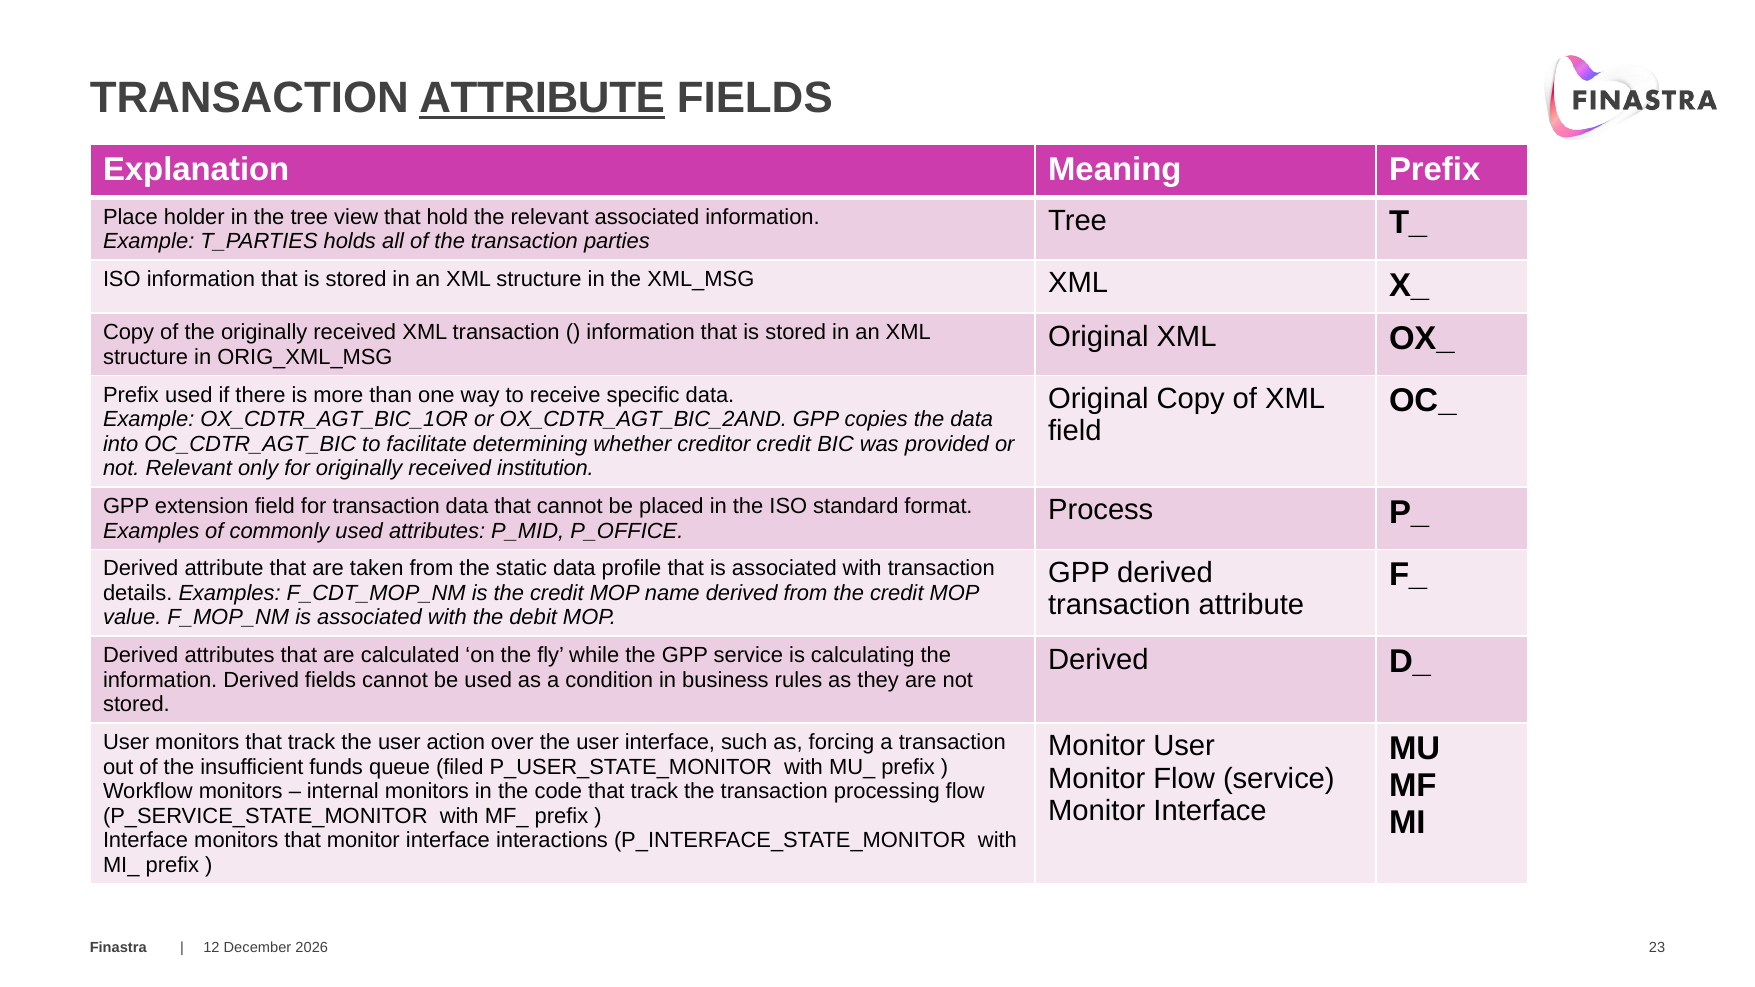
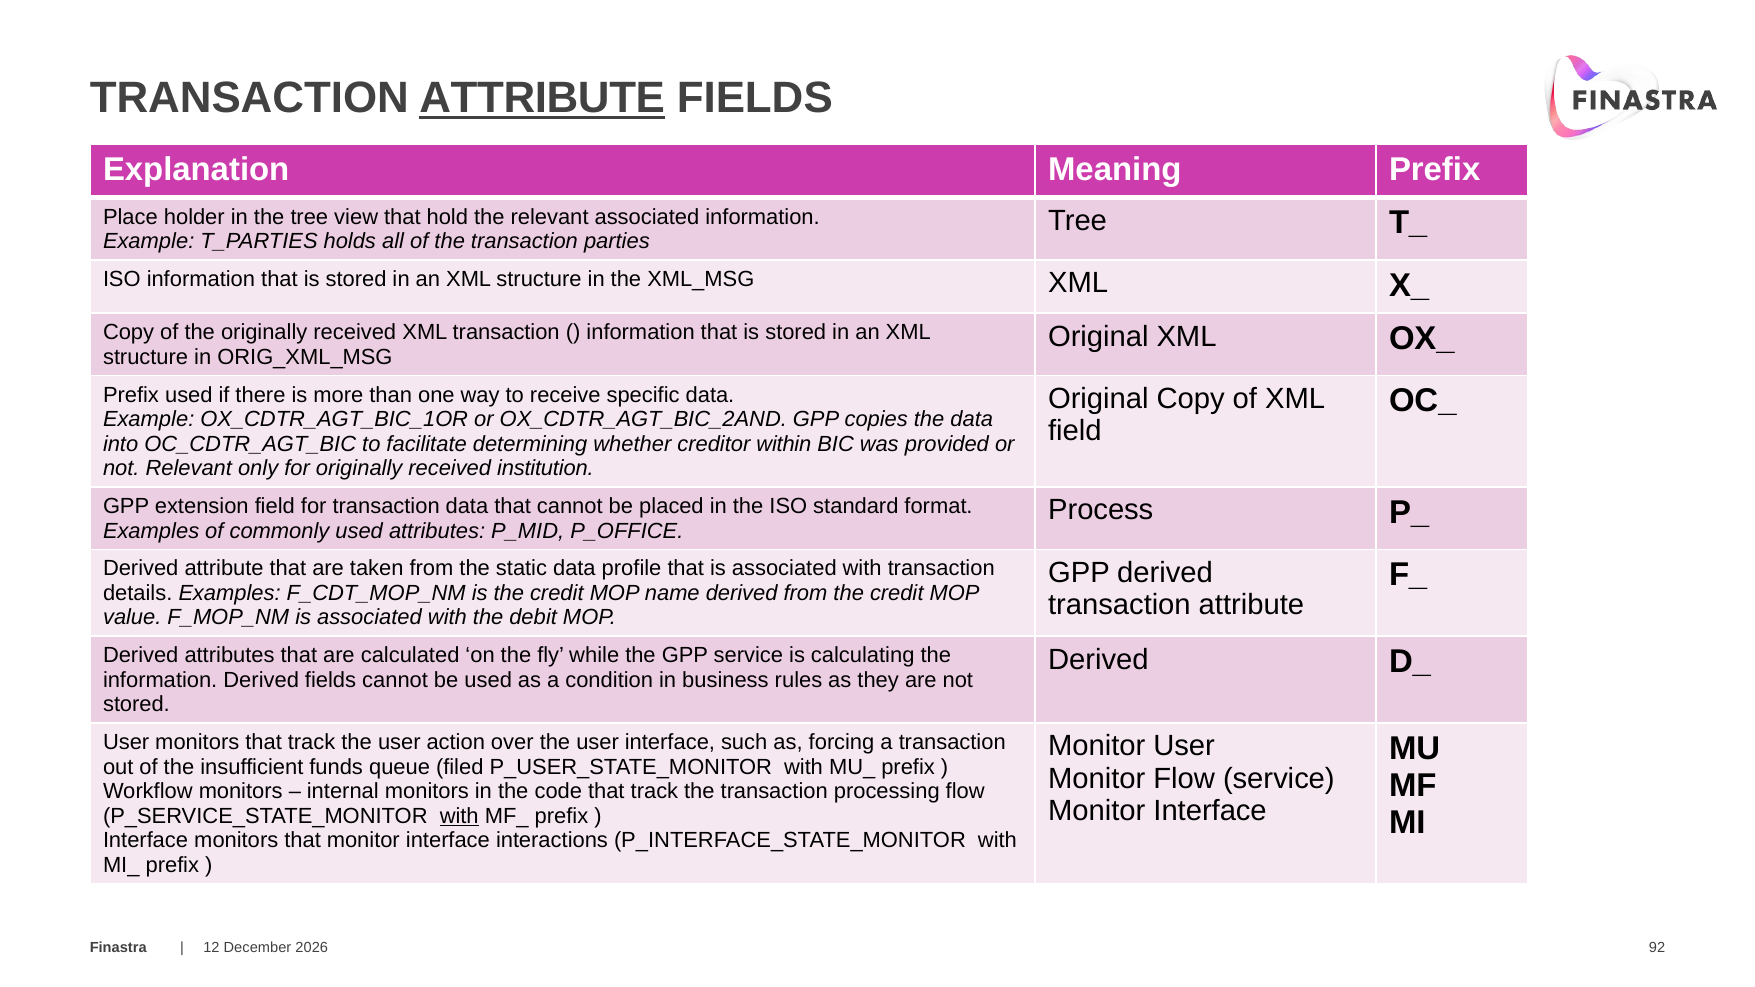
creditor credit: credit -> within
with at (459, 816) underline: none -> present
23: 23 -> 92
